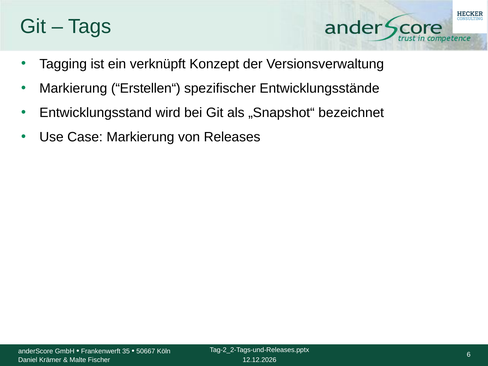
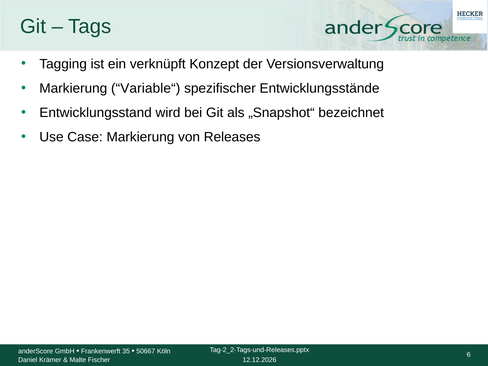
Erstellen“: Erstellen“ -> Variable“
